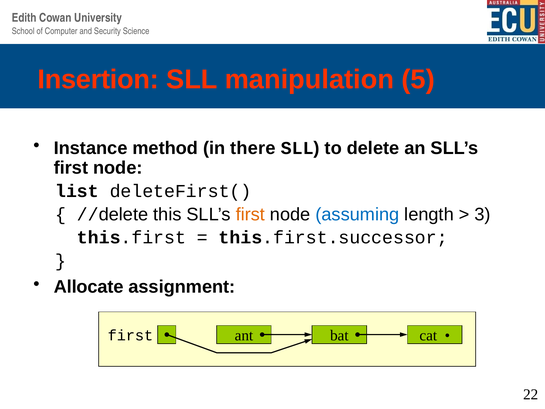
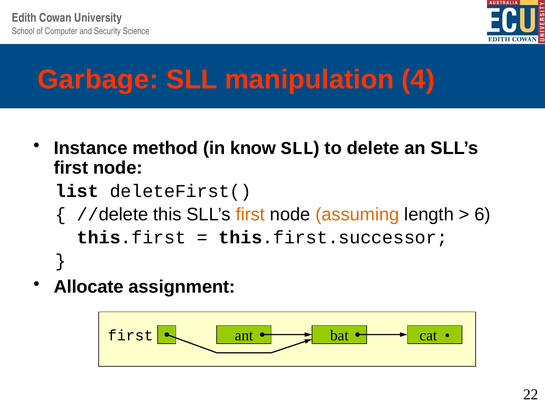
Insertion: Insertion -> Garbage
5: 5 -> 4
there: there -> know
assuming colour: blue -> orange
3: 3 -> 6
